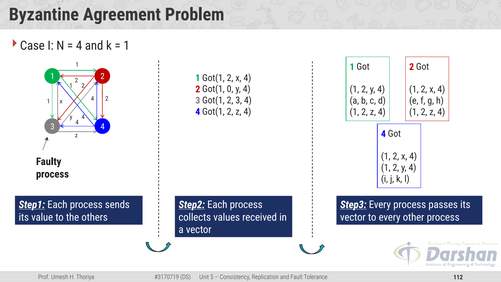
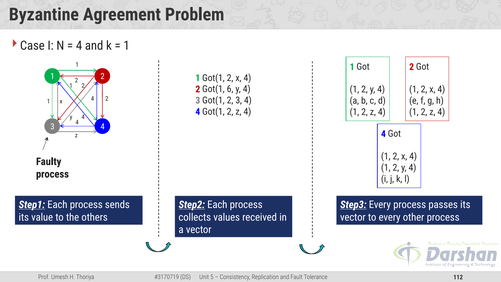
0: 0 -> 6
